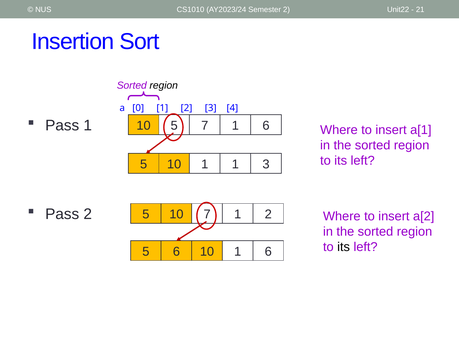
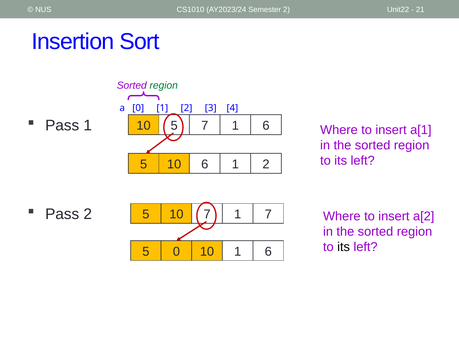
region at (164, 86) colour: black -> green
5 10 1: 1 -> 6
3 at (266, 164): 3 -> 2
7 1 2: 2 -> 7
5 6: 6 -> 0
